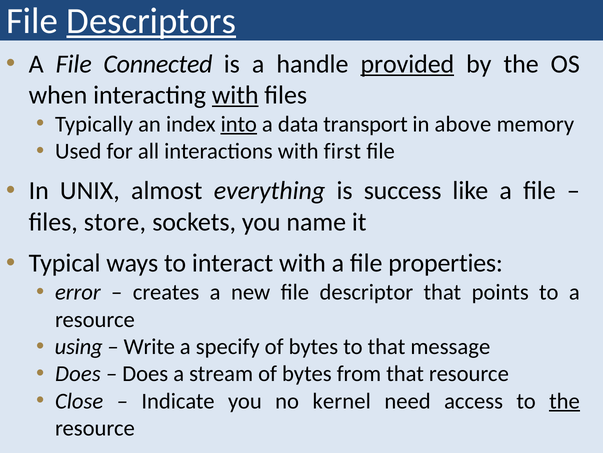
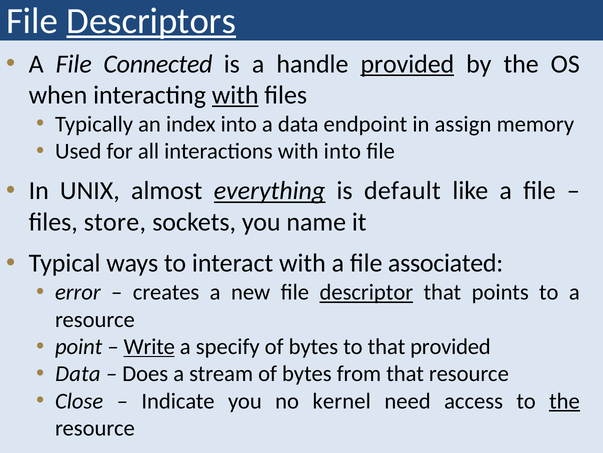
into at (239, 124) underline: present -> none
transport: transport -> endpoint
above: above -> assign
with first: first -> into
everything underline: none -> present
success: success -> default
properties: properties -> associated
descriptor underline: none -> present
using: using -> point
Write underline: none -> present
that message: message -> provided
Does at (78, 373): Does -> Data
